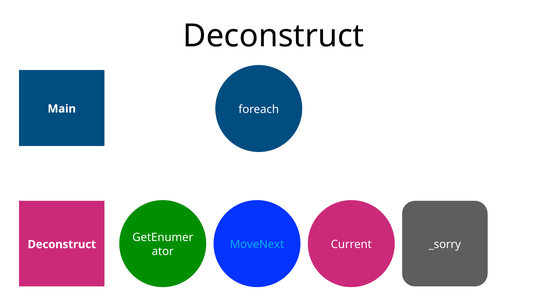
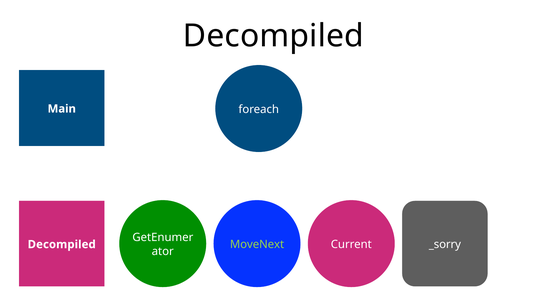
Deconstruct at (274, 36): Deconstruct -> Decompiled
MoveNext colour: light blue -> light green
Deconstruct at (62, 244): Deconstruct -> Decompiled
